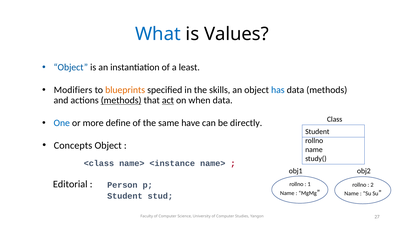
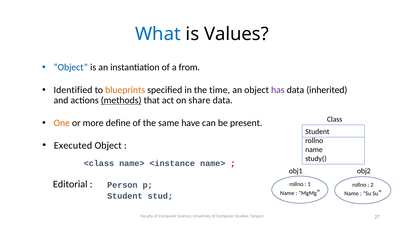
least: least -> from
Modifiers: Modifiers -> Identified
skills: skills -> time
has colour: blue -> purple
data methods: methods -> inherited
act underline: present -> none
when: when -> share
One colour: blue -> orange
directly: directly -> present
Concepts: Concepts -> Executed
